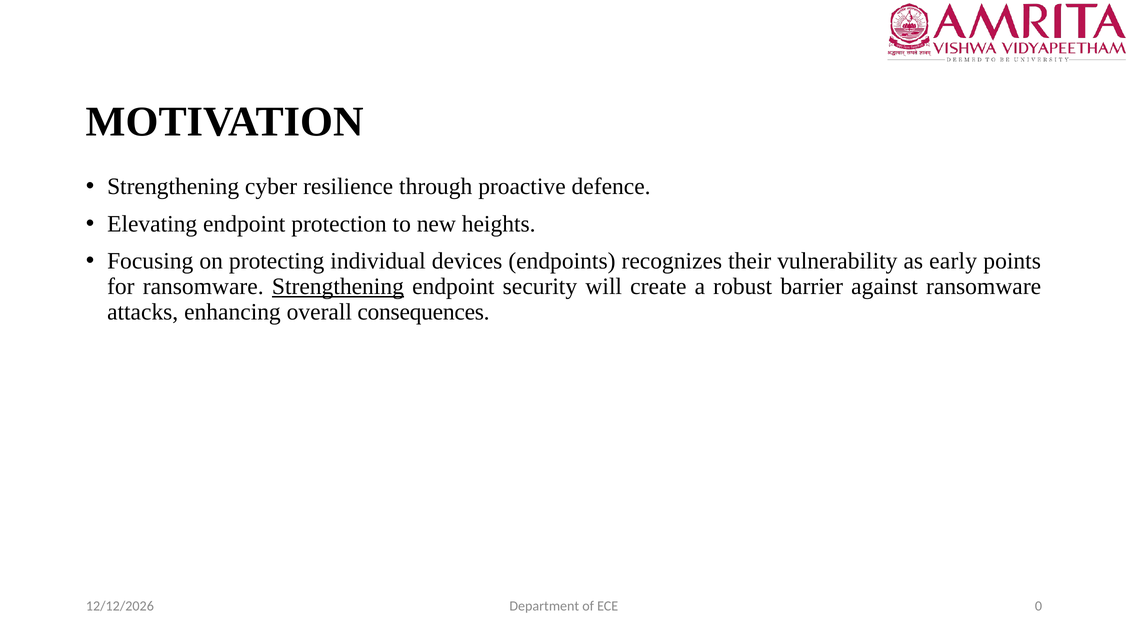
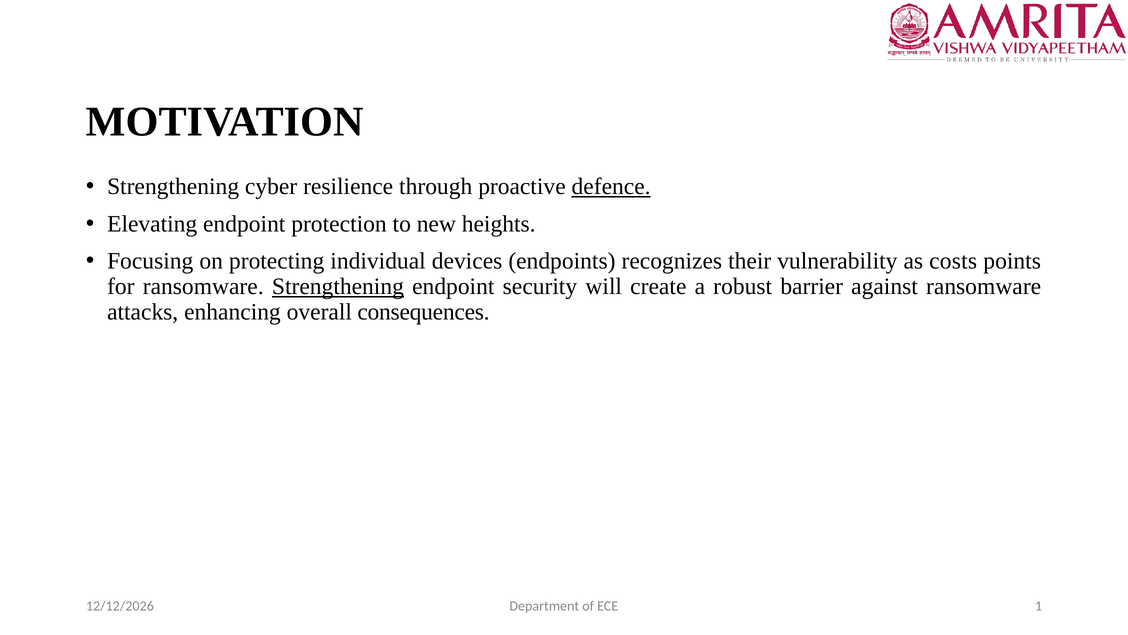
defence underline: none -> present
early: early -> costs
0: 0 -> 1
